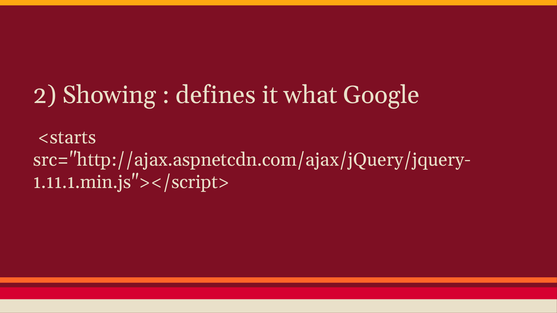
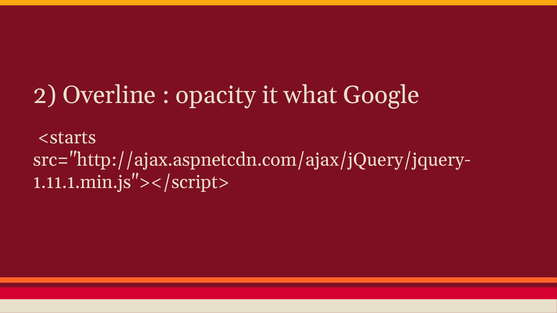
Showing: Showing -> Overline
defines: defines -> opacity
